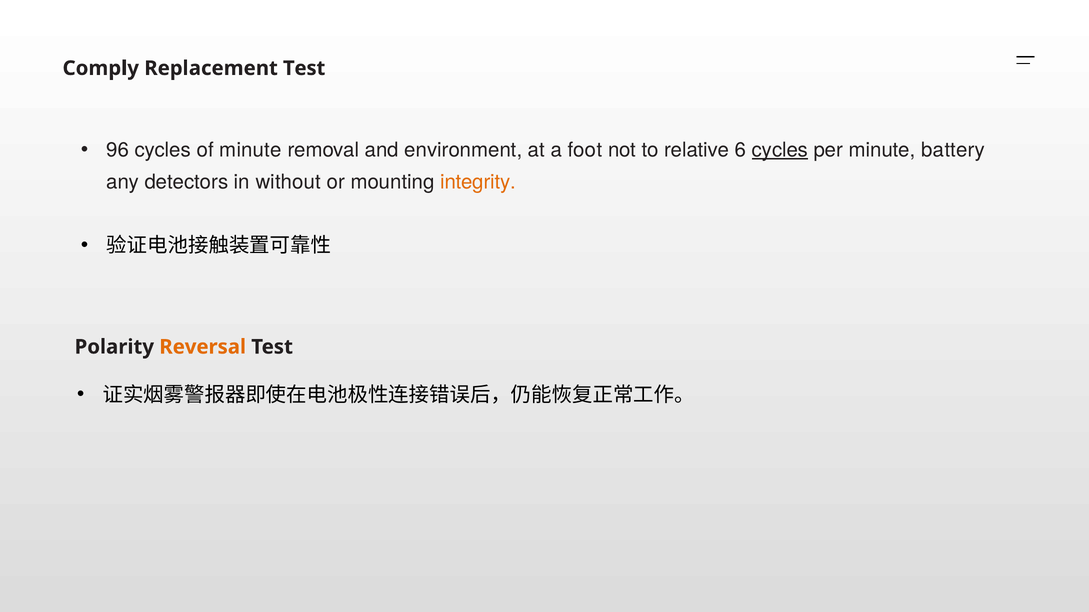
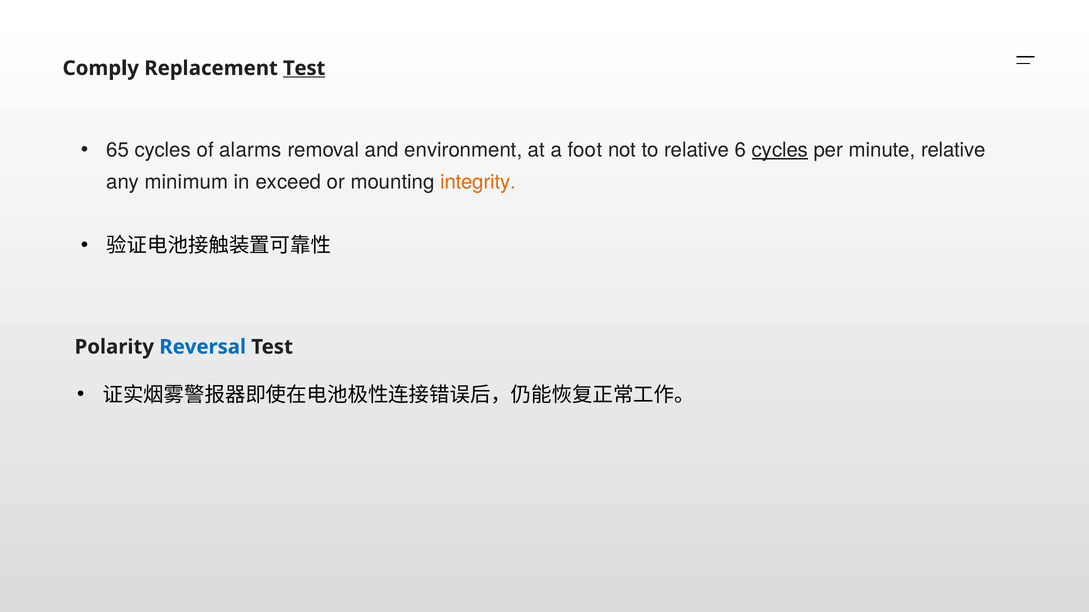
Test at (304, 68) underline: none -> present
96: 96 -> 65
of minute: minute -> alarms
minute battery: battery -> relative
detectors: detectors -> minimum
without: without -> exceed
Reversal colour: orange -> blue
